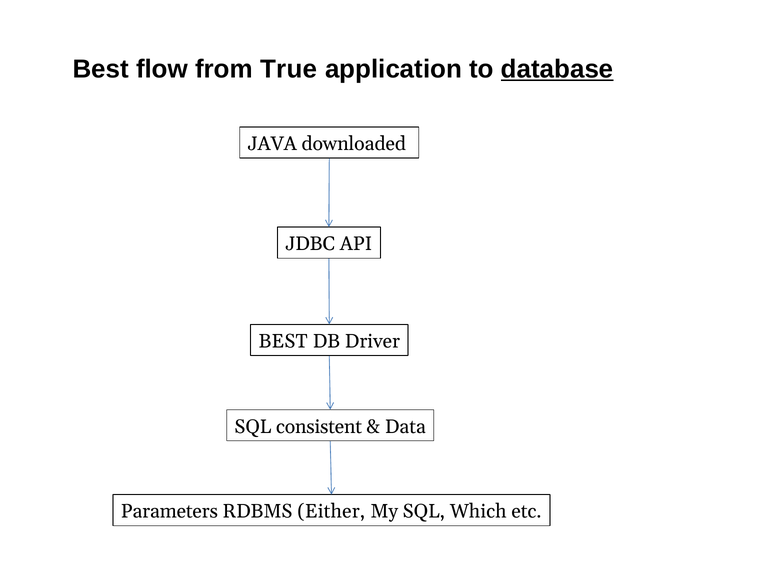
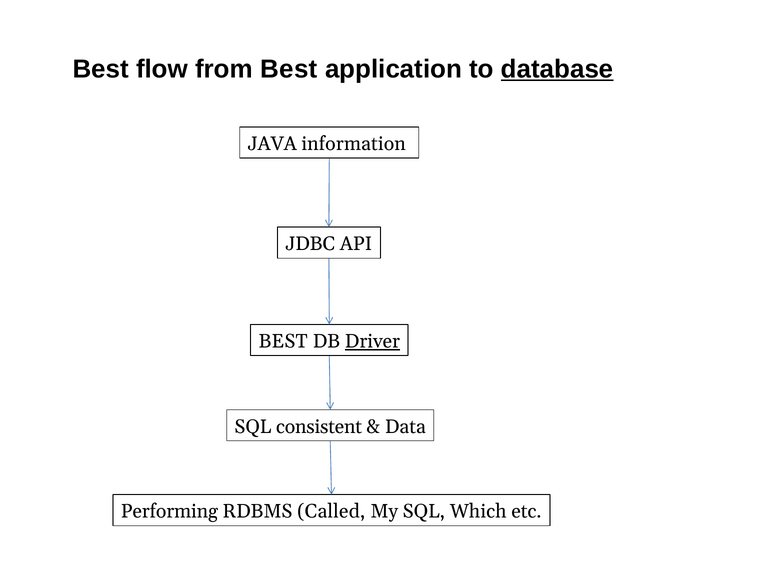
from True: True -> Best
downloaded: downloaded -> information
Driver underline: none -> present
Parameters: Parameters -> Performing
Either: Either -> Called
